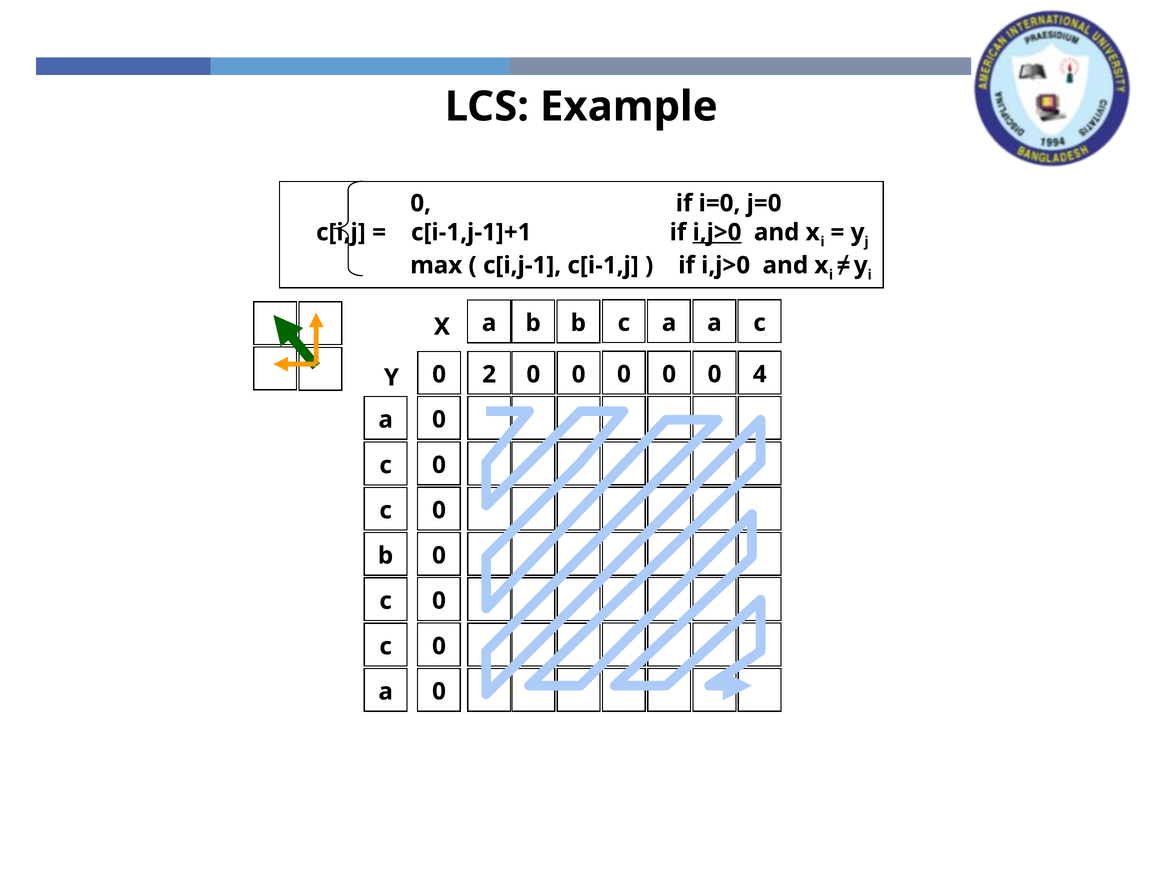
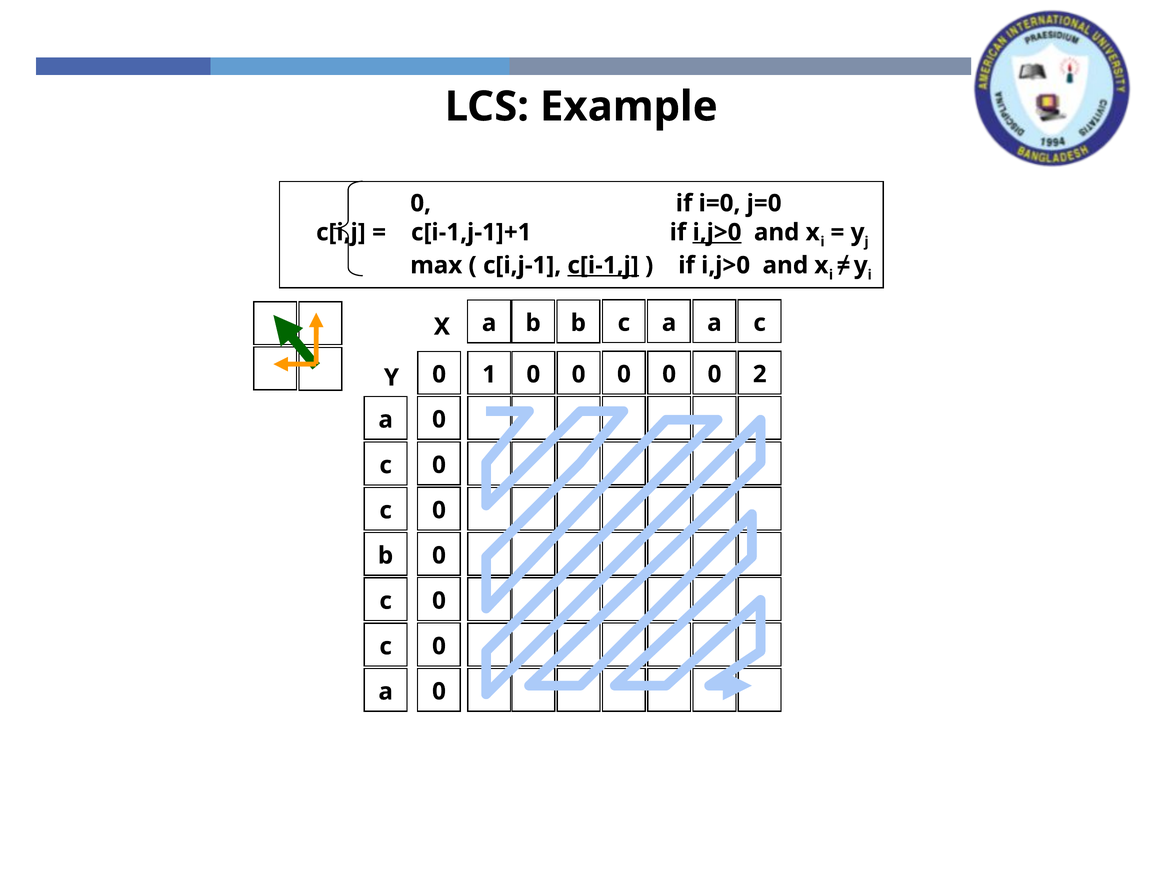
c[i-1,j underline: none -> present
2: 2 -> 1
4: 4 -> 2
